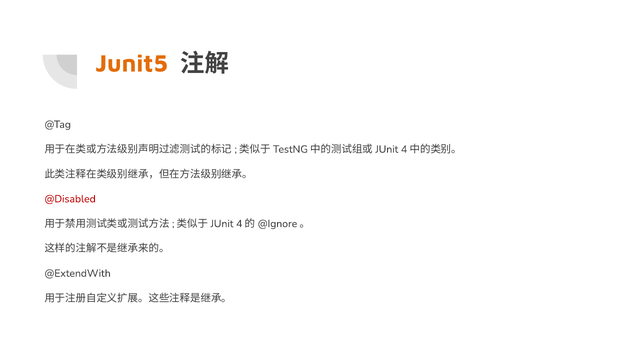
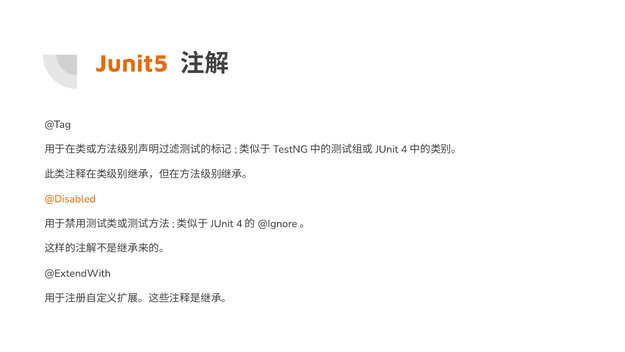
@Disabled colour: red -> orange
